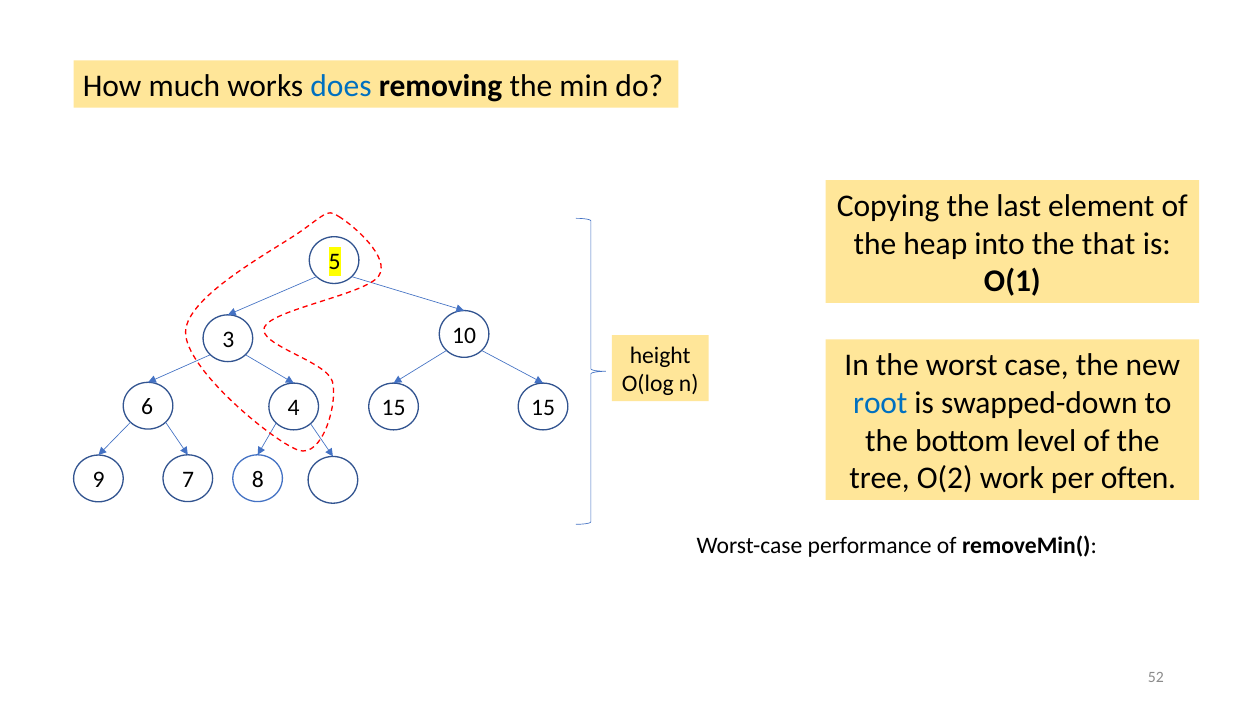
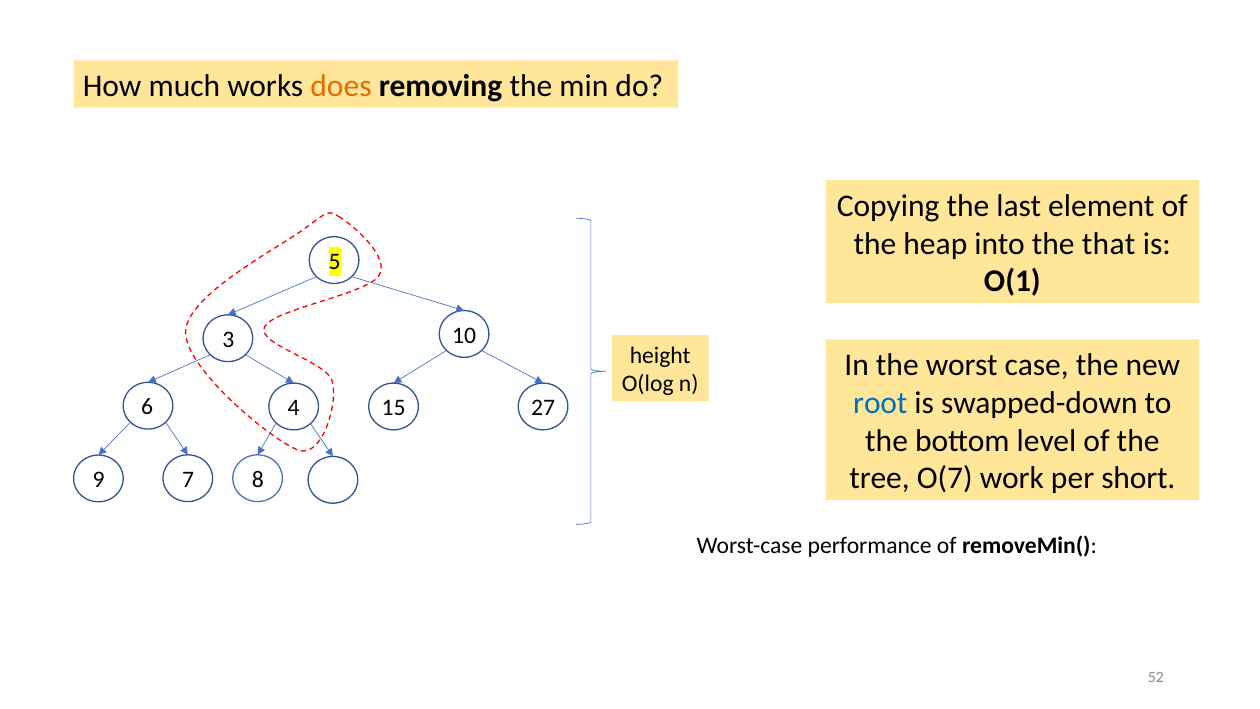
does colour: blue -> orange
6 15: 15 -> 27
O(2: O(2 -> O(7
often: often -> short
